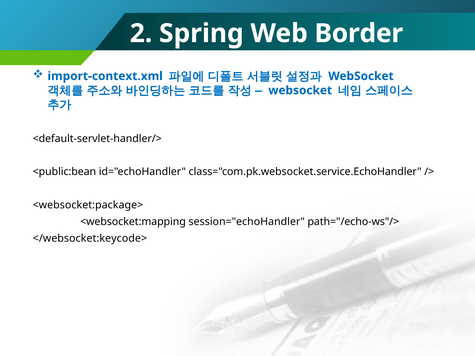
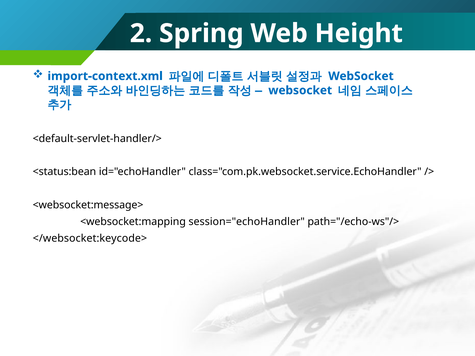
Border: Border -> Height
<public:bean: <public:bean -> <status:bean
<websocket:package>: <websocket:package> -> <websocket:message>
